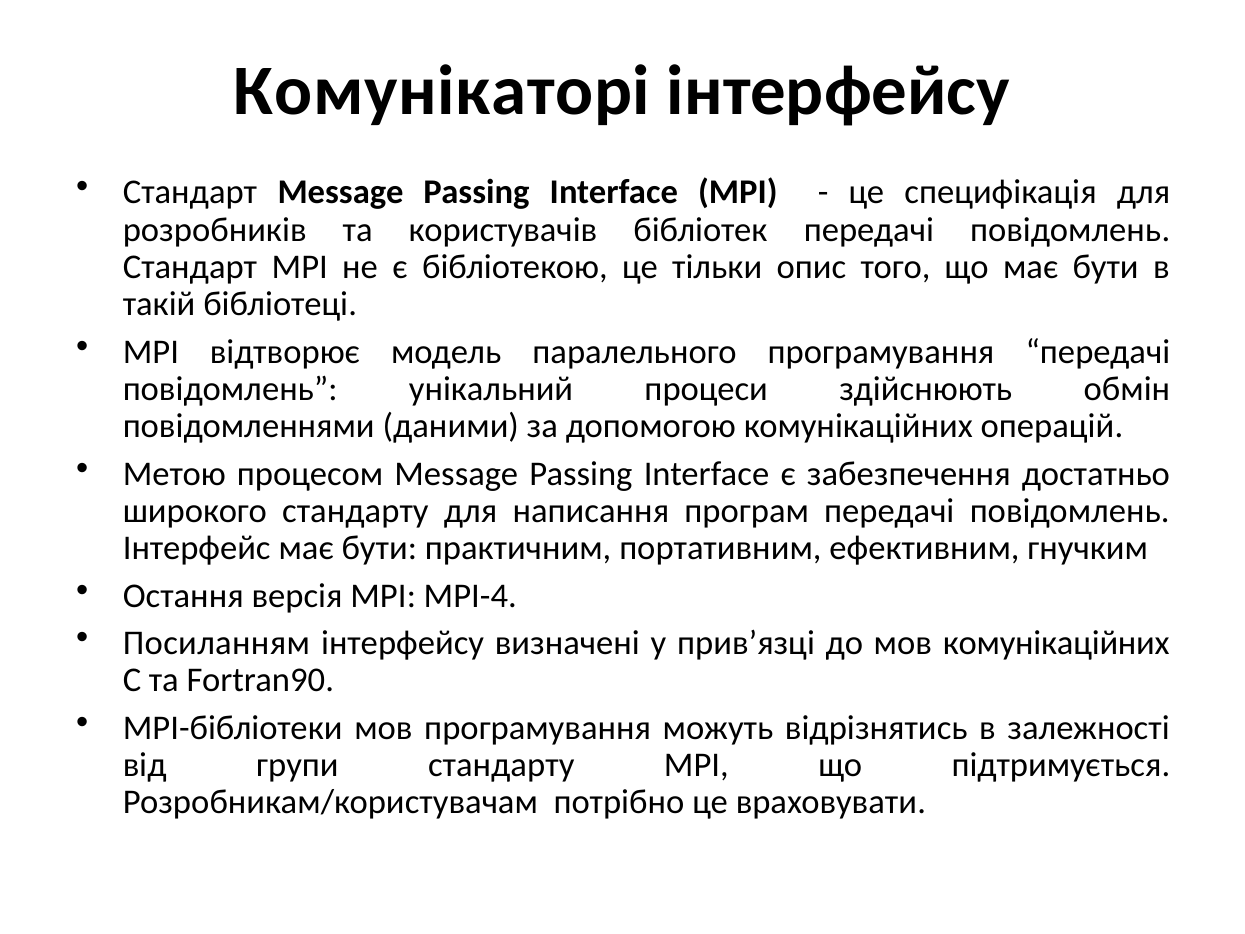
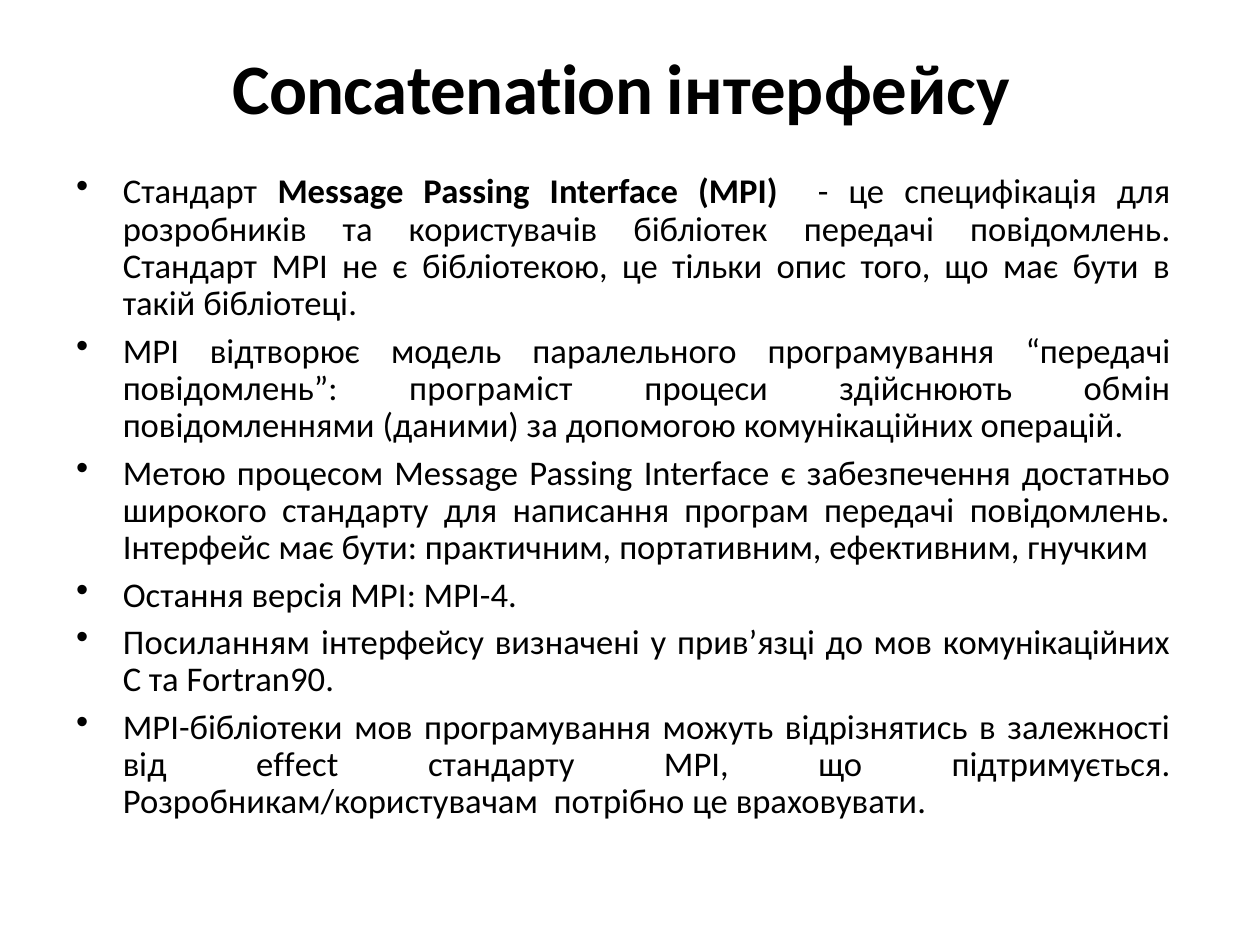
Комунікаторі: Комунікаторі -> Concatenation
унікальний: унікальний -> програміст
групи: групи -> effect
